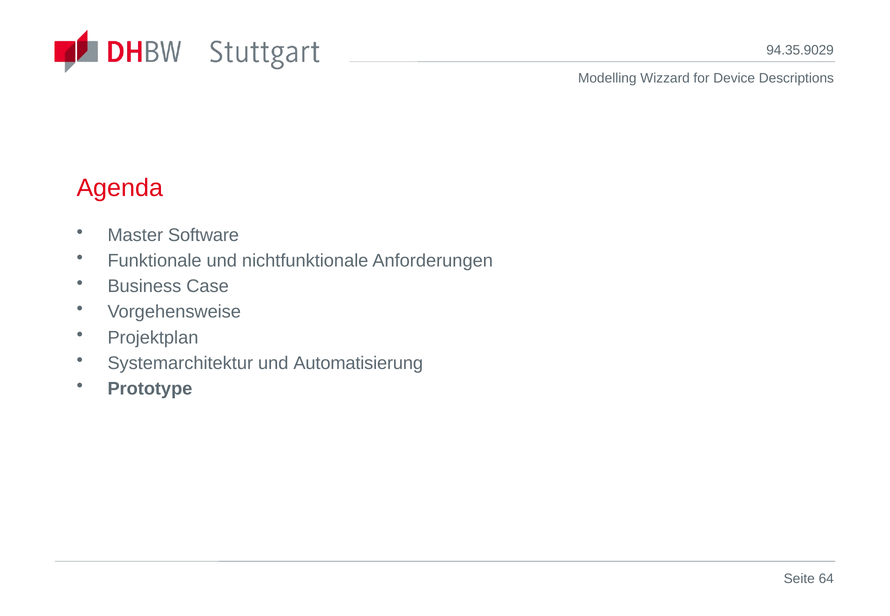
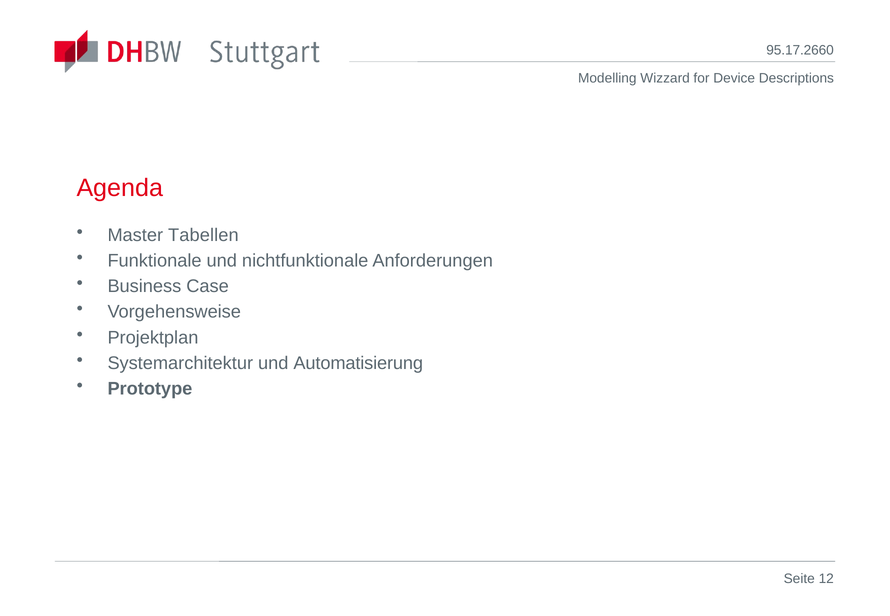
94.35.9029: 94.35.9029 -> 95.17.2660
Software: Software -> Tabellen
64: 64 -> 12
